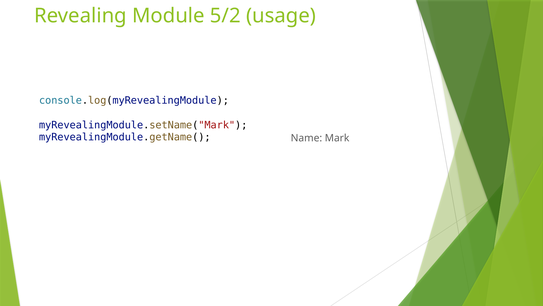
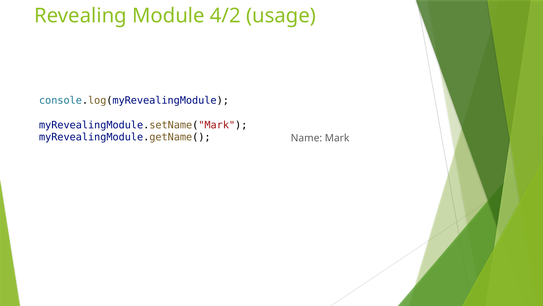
5/2: 5/2 -> 4/2
